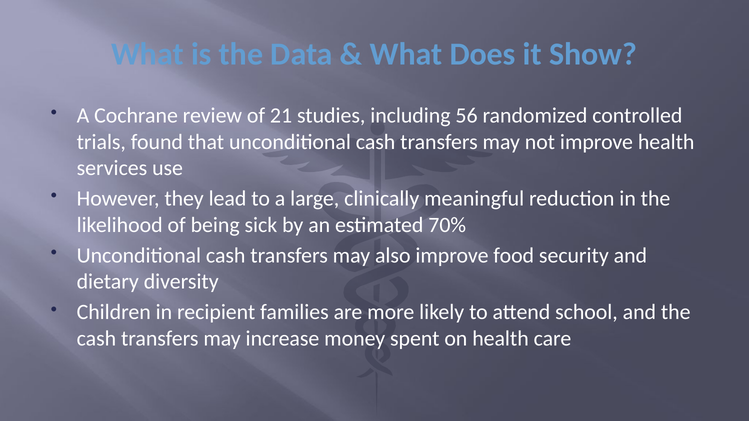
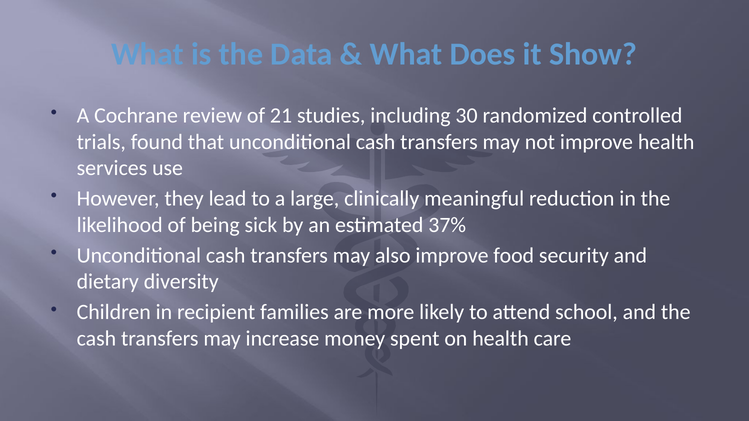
56: 56 -> 30
70%: 70% -> 37%
